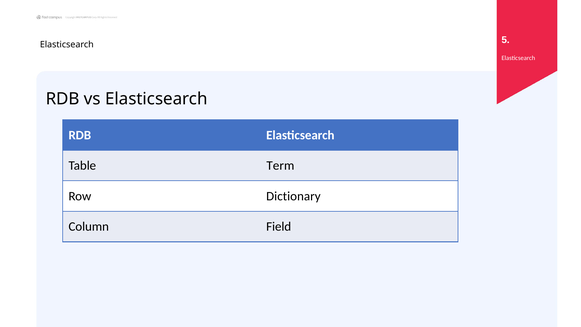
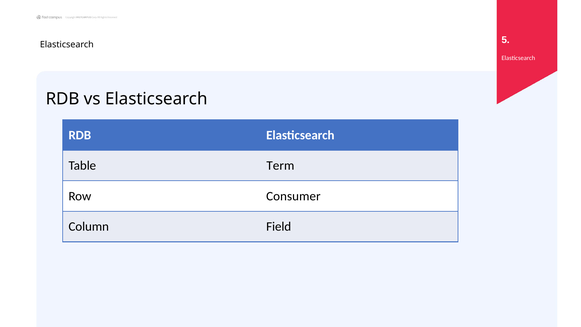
Dictionary: Dictionary -> Consumer
